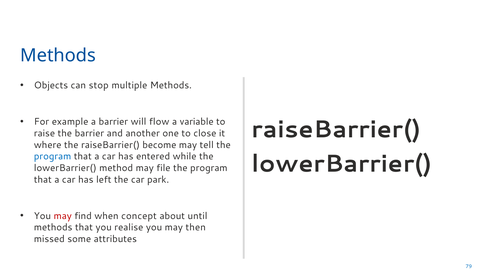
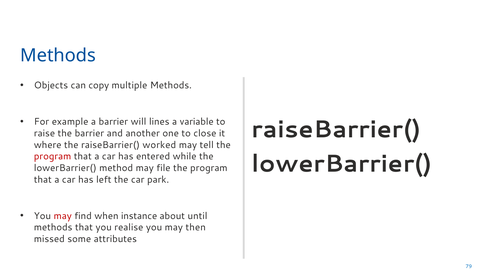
stop: stop -> copy
flow: flow -> lines
become: become -> worked
program at (53, 156) colour: blue -> red
concept: concept -> instance
